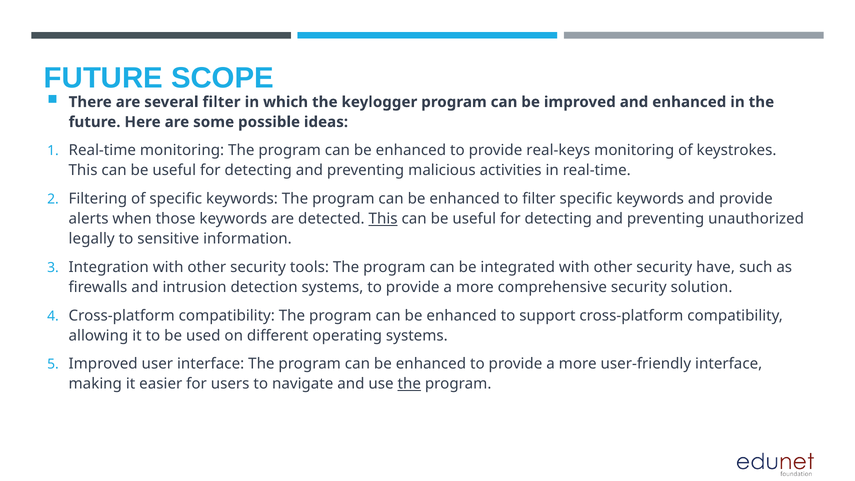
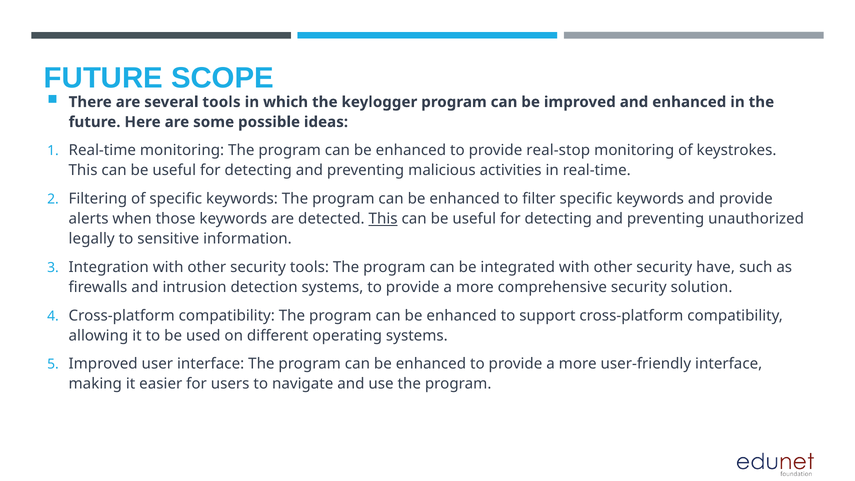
several filter: filter -> tools
real-keys: real-keys -> real-stop
the at (409, 384) underline: present -> none
